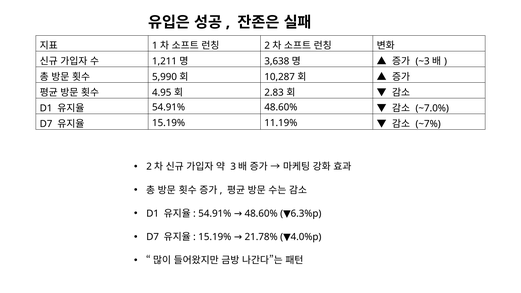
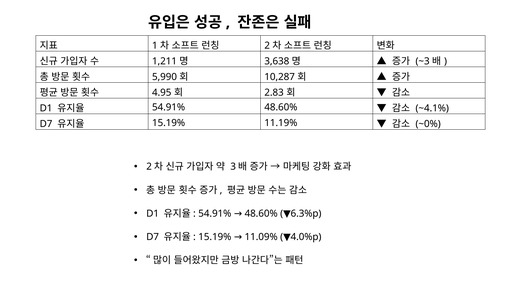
~7.0%: ~7.0% -> ~4.1%
~7%: ~7% -> ~0%
21.78%: 21.78% -> 11.09%
